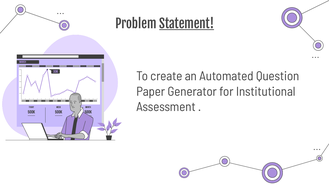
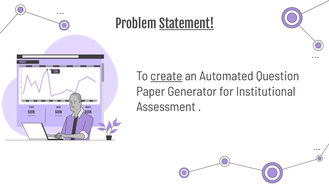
create underline: none -> present
